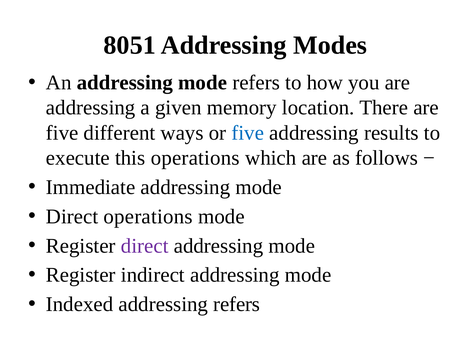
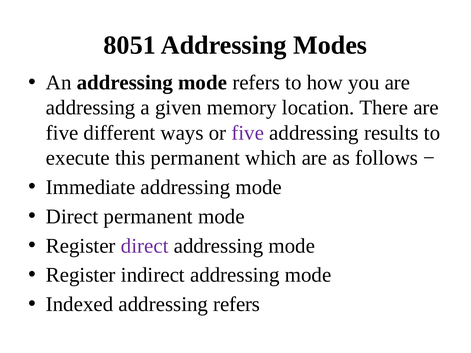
five at (248, 133) colour: blue -> purple
this operations: operations -> permanent
Direct operations: operations -> permanent
